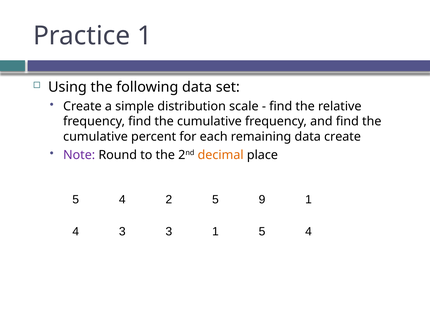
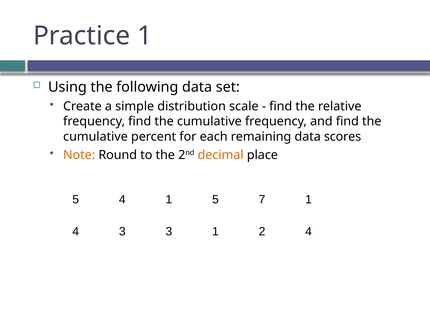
data create: create -> scores
Note colour: purple -> orange
4 2: 2 -> 1
9: 9 -> 7
1 5: 5 -> 2
